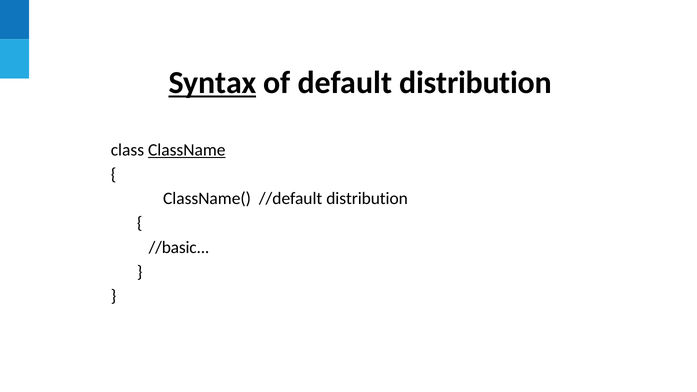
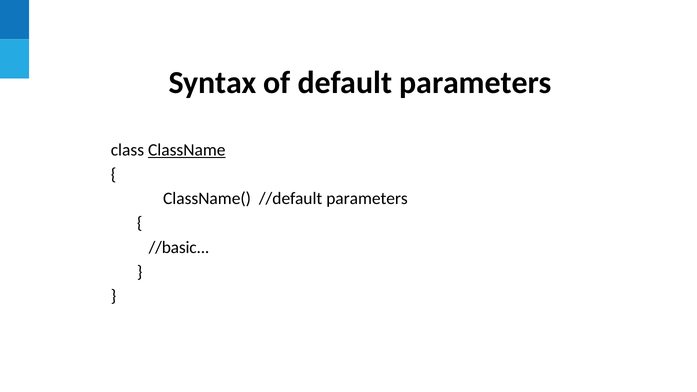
Syntax underline: present -> none
default distribution: distribution -> parameters
//default distribution: distribution -> parameters
